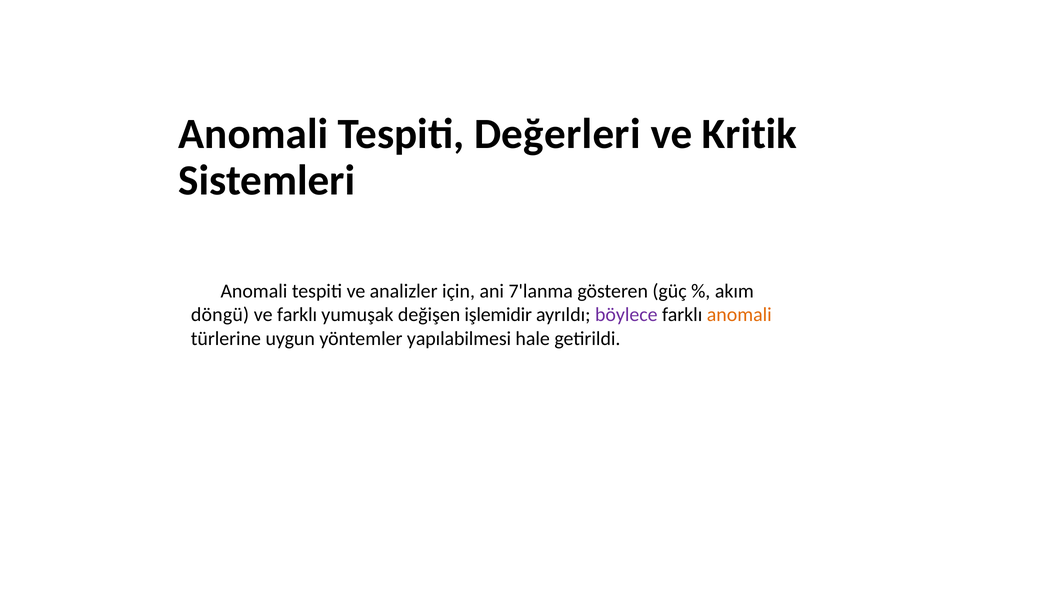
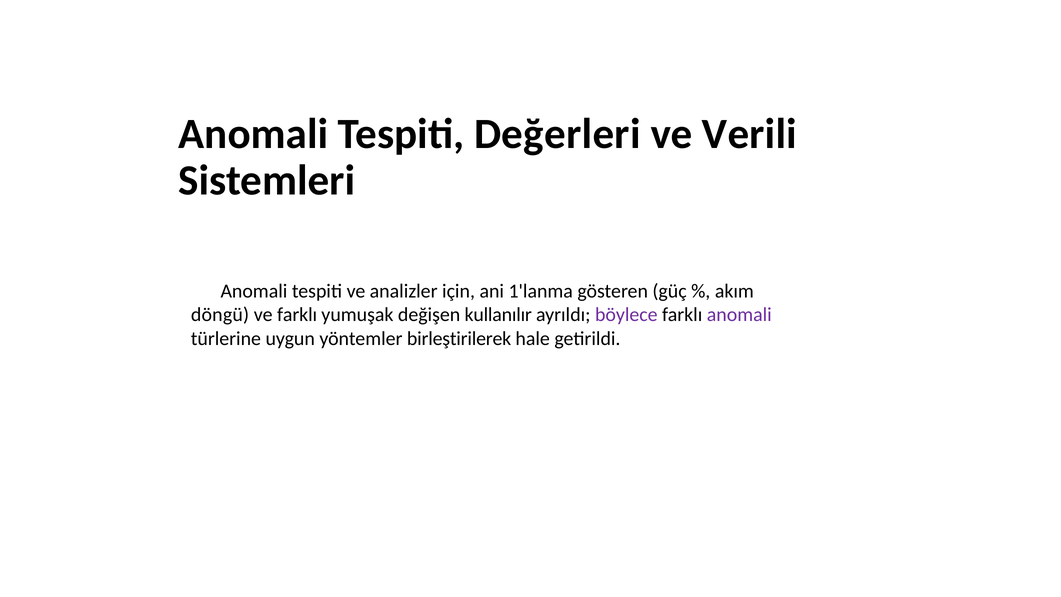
Kritik: Kritik -> Verili
7'lanma: 7'lanma -> 1'lanma
işlemidir: işlemidir -> kullanılır
anomali at (739, 315) colour: orange -> purple
yapılabilmesi: yapılabilmesi -> birleştirilerek
